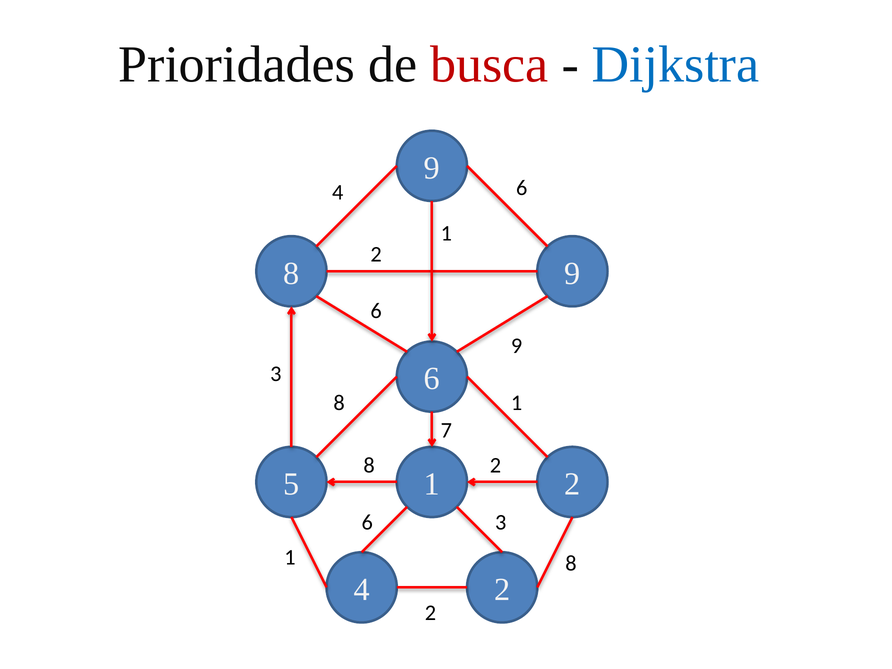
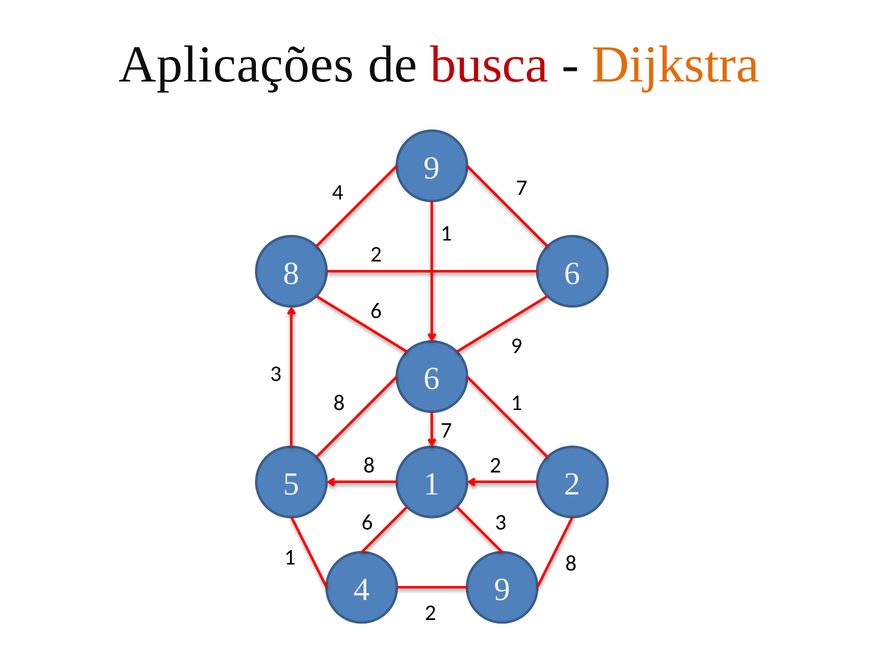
Prioridades: Prioridades -> Aplicações
Dijkstra colour: blue -> orange
4 6: 6 -> 7
8 9: 9 -> 6
4 2: 2 -> 9
